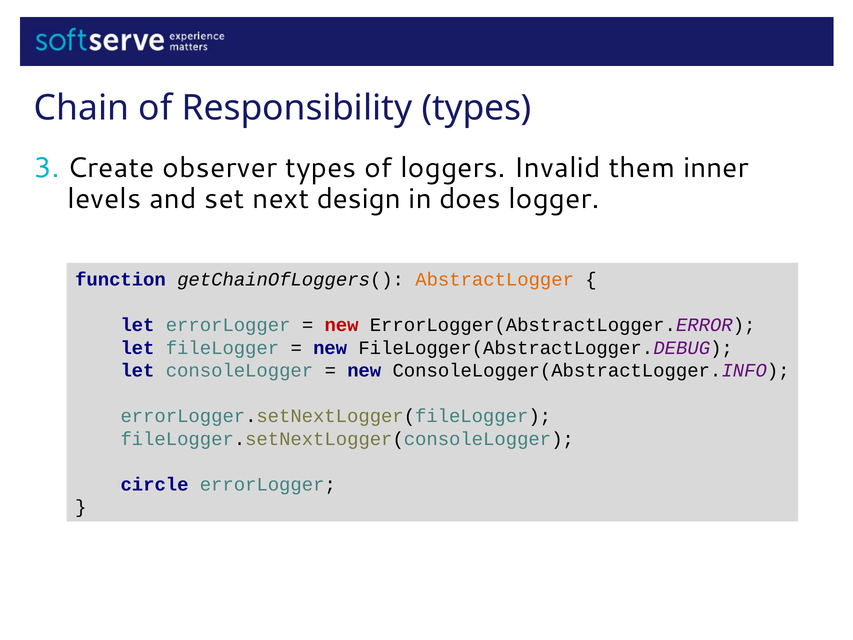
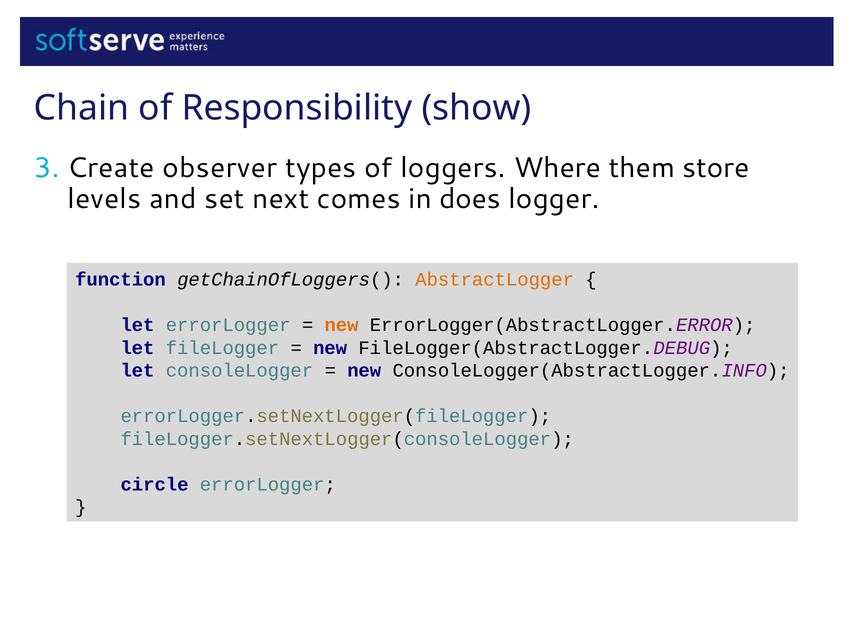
Responsibility types: types -> show
Invalid: Invalid -> Where
inner: inner -> store
design: design -> comes
new at (342, 325) colour: red -> orange
